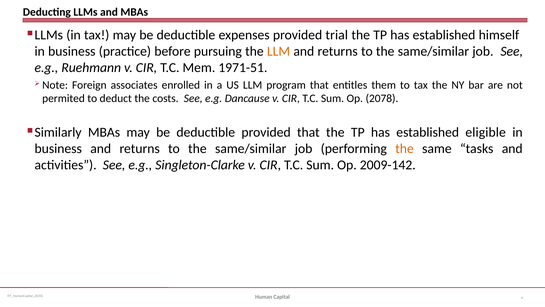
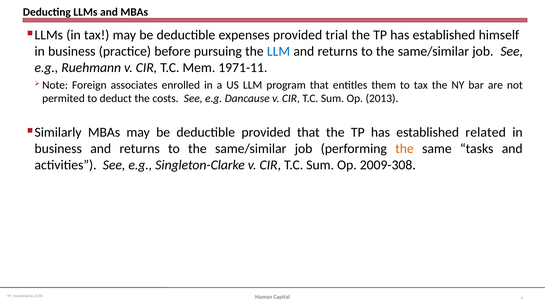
LLM at (279, 51) colour: orange -> blue
1971-51: 1971-51 -> 1971-11
2078: 2078 -> 2013
eligible: eligible -> related
2009-142: 2009-142 -> 2009-308
